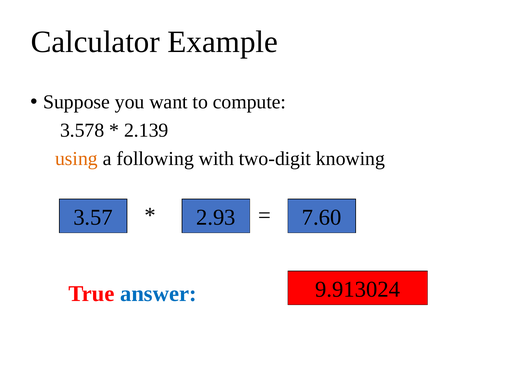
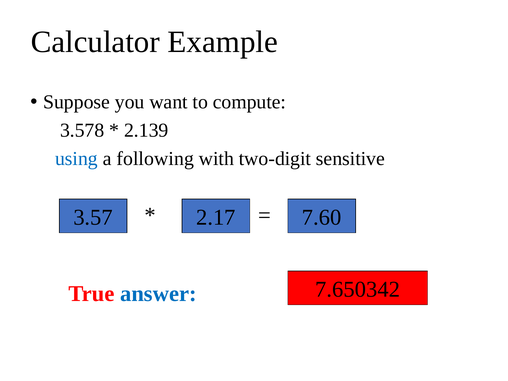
using colour: orange -> blue
knowing: knowing -> sensitive
2.93: 2.93 -> 2.17
9.913024: 9.913024 -> 7.650342
